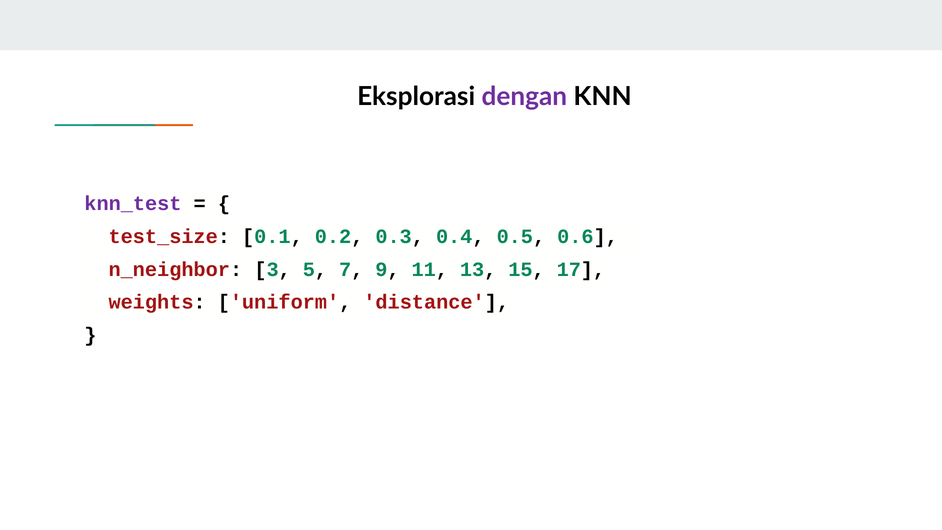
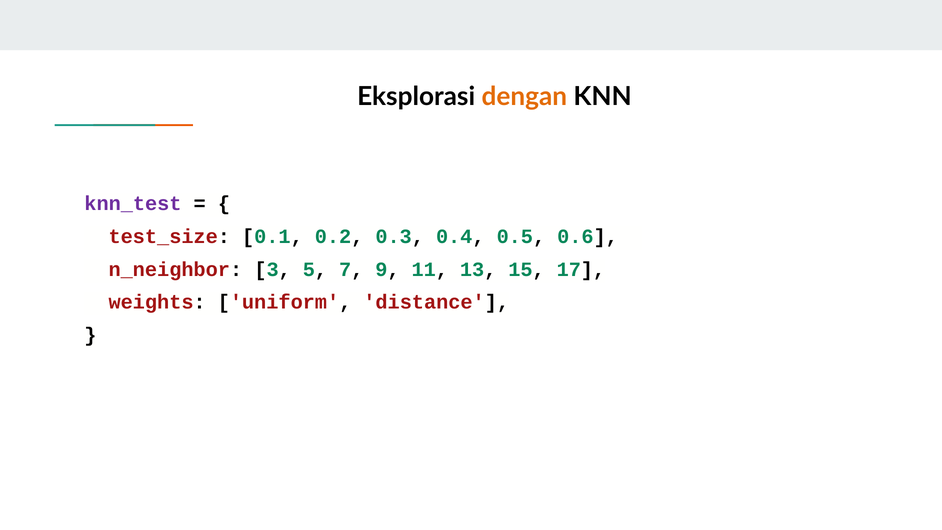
dengan colour: purple -> orange
